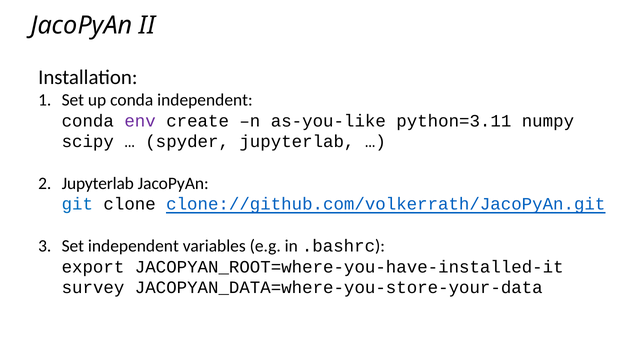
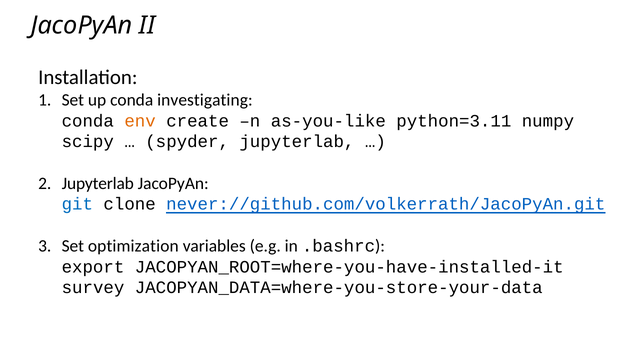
conda independent: independent -> investigating
env colour: purple -> orange
clone://github.com/volkerrath/JacoPyAn.git: clone://github.com/volkerrath/JacoPyAn.git -> never://github.com/volkerrath/JacoPyAn.git
Set independent: independent -> optimization
